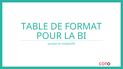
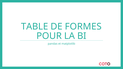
FORMAT: FORMAT -> FORMES
